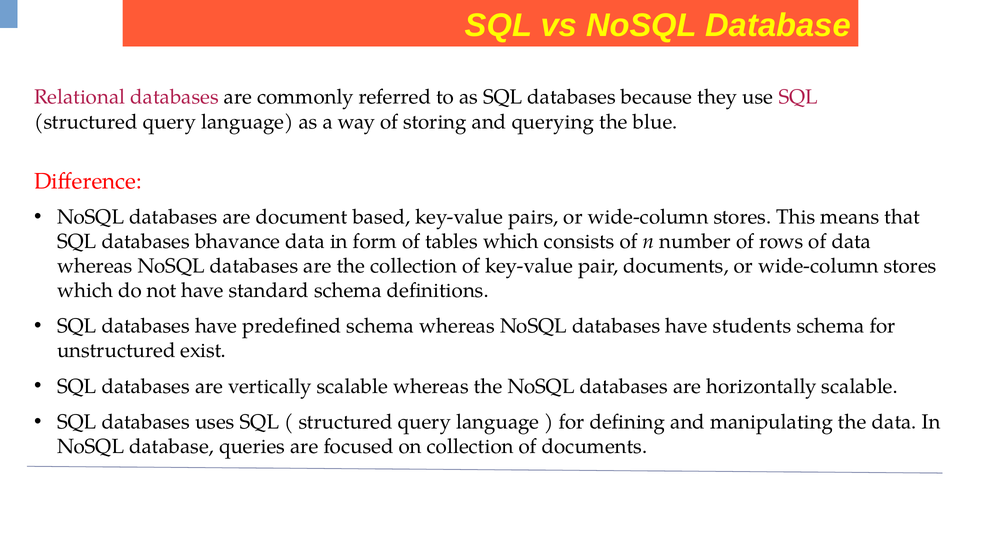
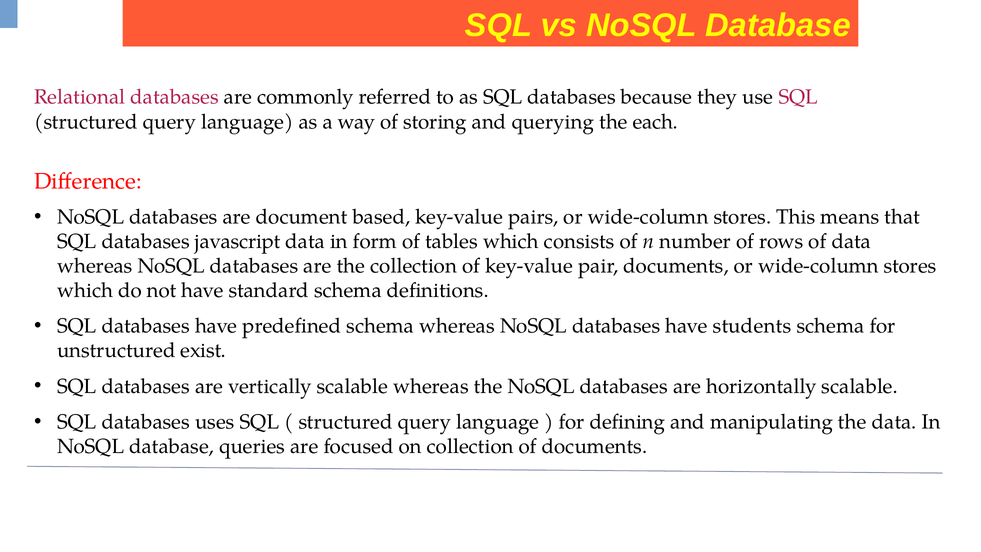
blue: blue -> each
bhavance: bhavance -> javascript
